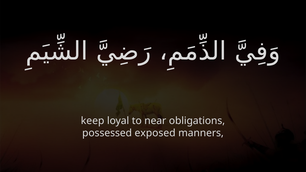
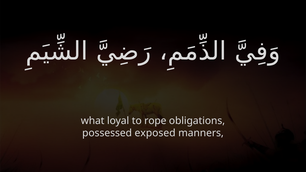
keep: keep -> what
near: near -> rope
